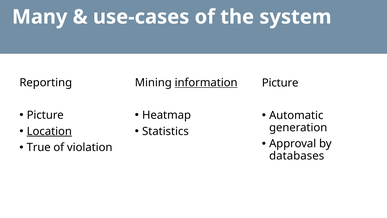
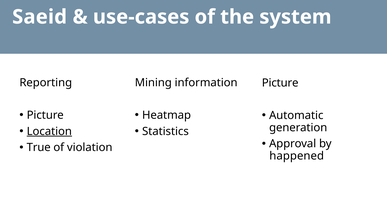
Many: Many -> Saeid
information underline: present -> none
databases: databases -> happened
